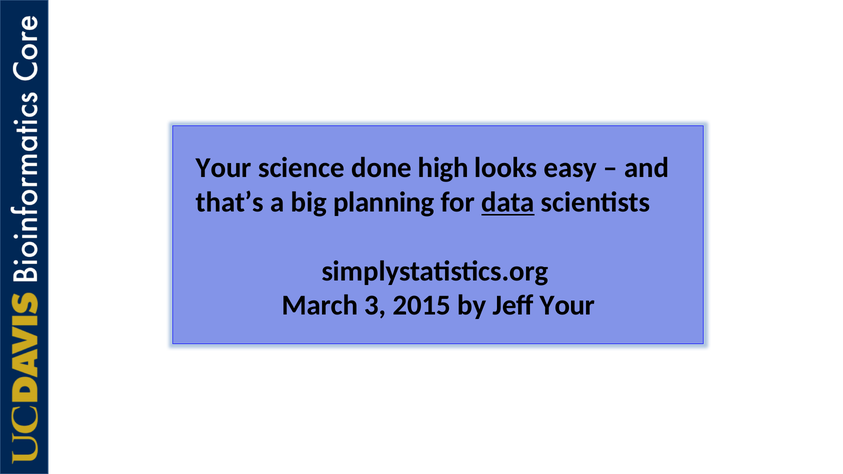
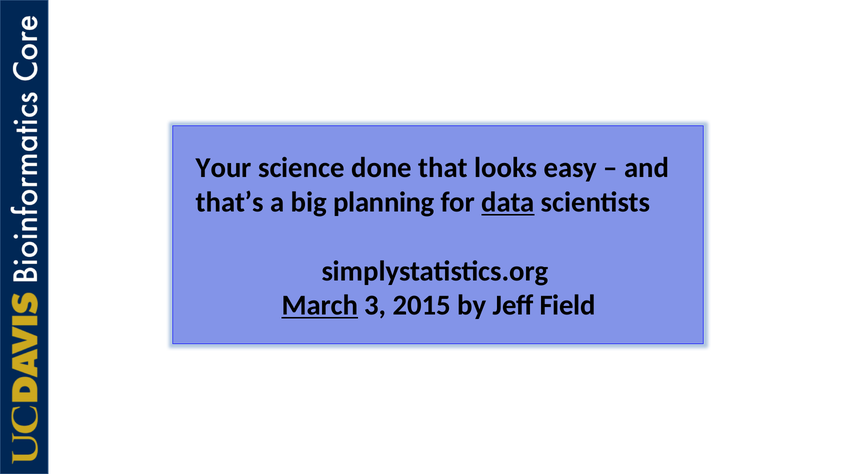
high: high -> that
March underline: none -> present
Jeff Your: Your -> Field
